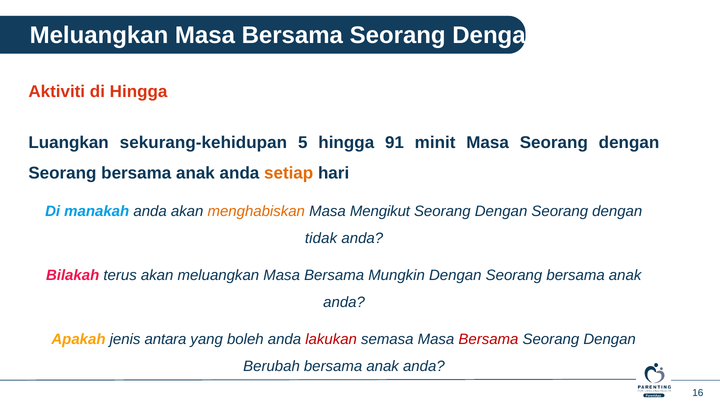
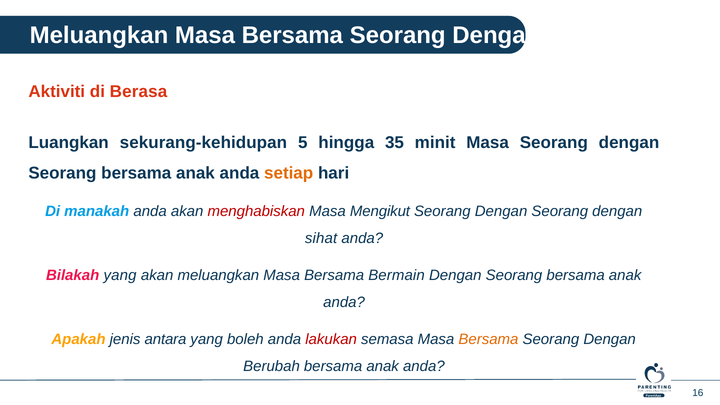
di Hingga: Hingga -> Berasa
91: 91 -> 35
menghabiskan colour: orange -> red
tidak: tidak -> sihat
Bilakah terus: terus -> yang
Mungkin: Mungkin -> Bermain
Bersama at (488, 339) colour: red -> orange
